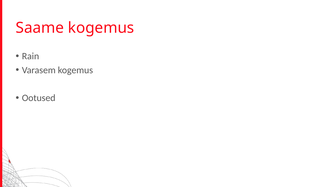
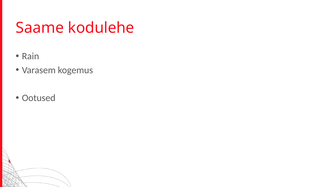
Saame kogemus: kogemus -> kodulehe
